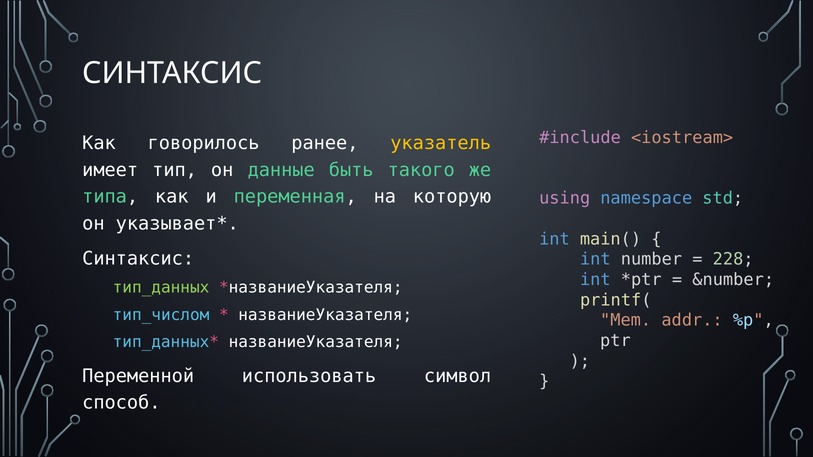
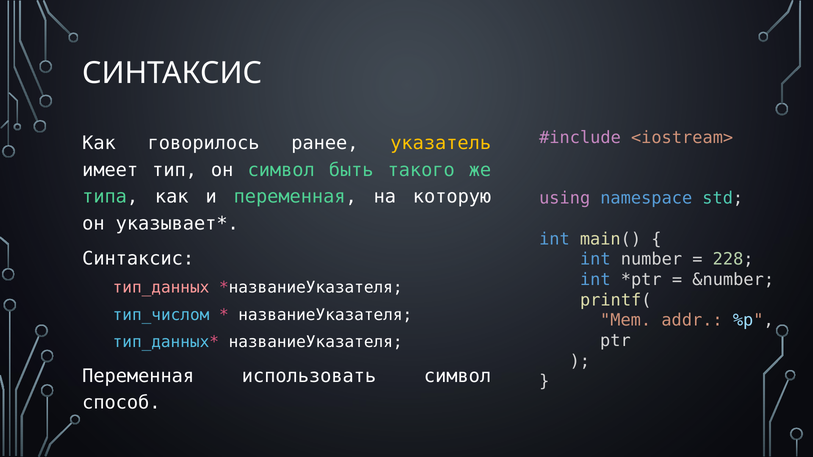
он данные: данные -> символ
тип_данных colour: light green -> pink
Переменной at (138, 376): Переменной -> Переменная
